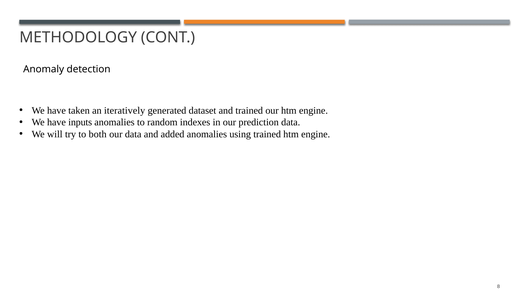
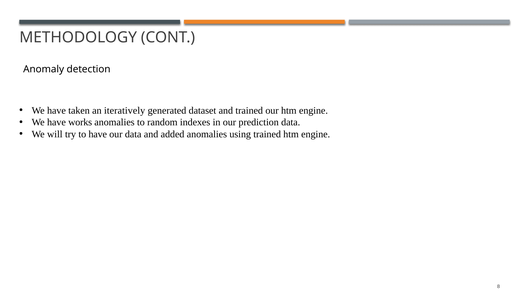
inputs: inputs -> works
to both: both -> have
